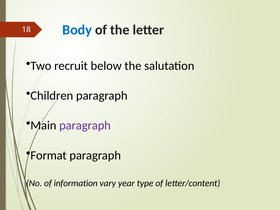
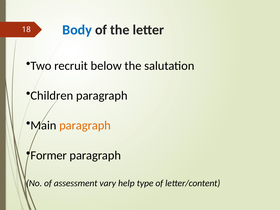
paragraph at (85, 125) colour: purple -> orange
Format: Format -> Former
information: information -> assessment
year: year -> help
